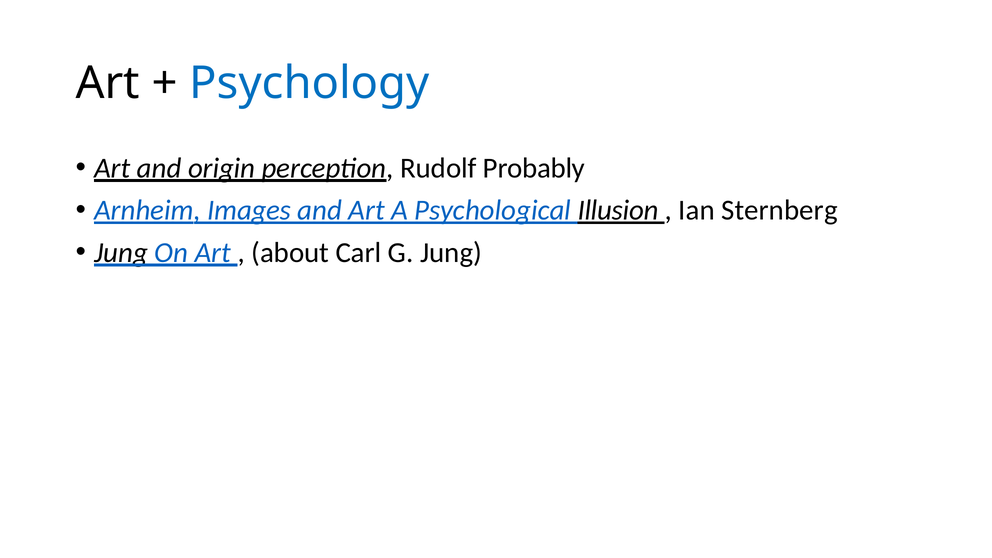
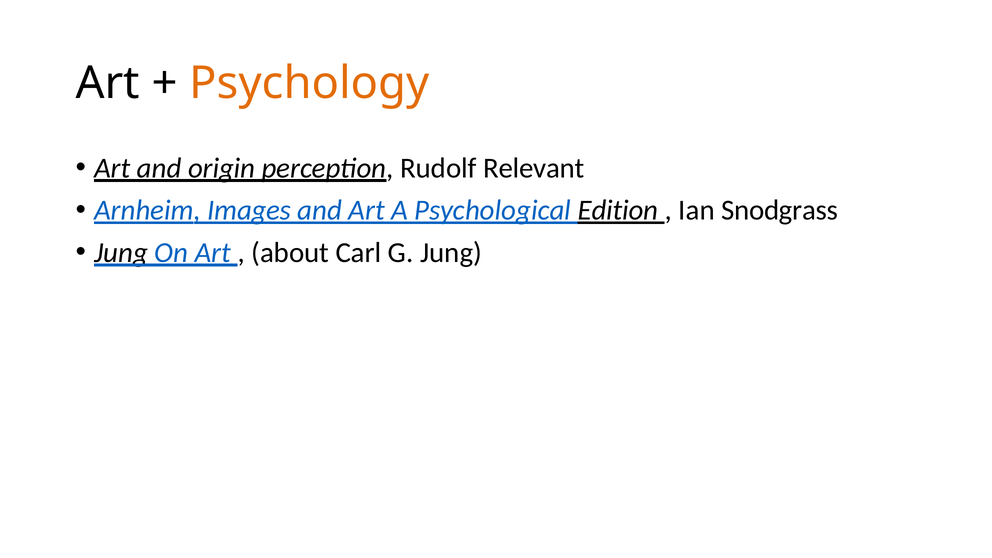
Psychology colour: blue -> orange
Probably: Probably -> Relevant
Illusion: Illusion -> Edition
Sternberg: Sternberg -> Snodgrass
